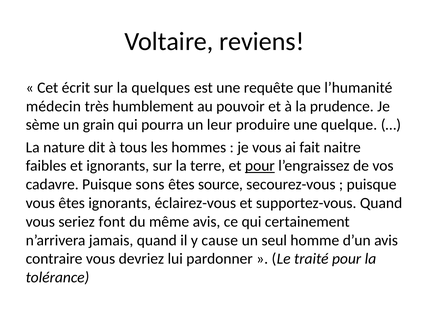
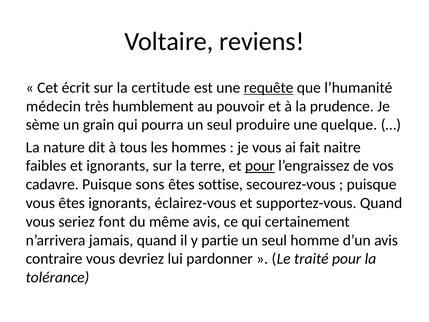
quelques: quelques -> certitude
requête underline: none -> present
pourra un leur: leur -> seul
source: source -> sottise
cause: cause -> partie
